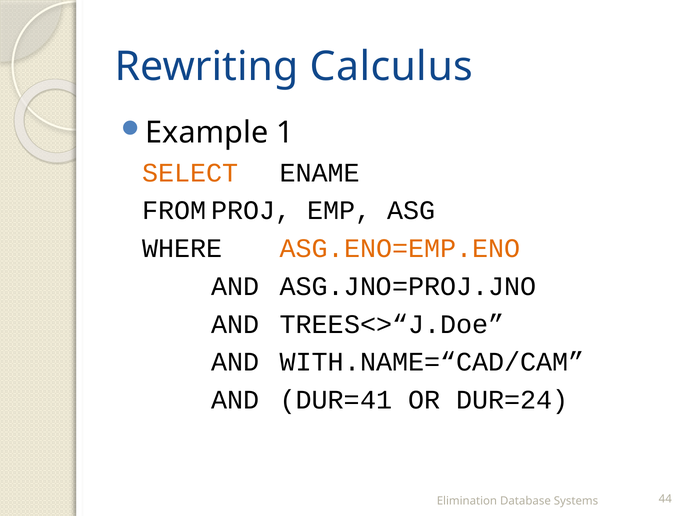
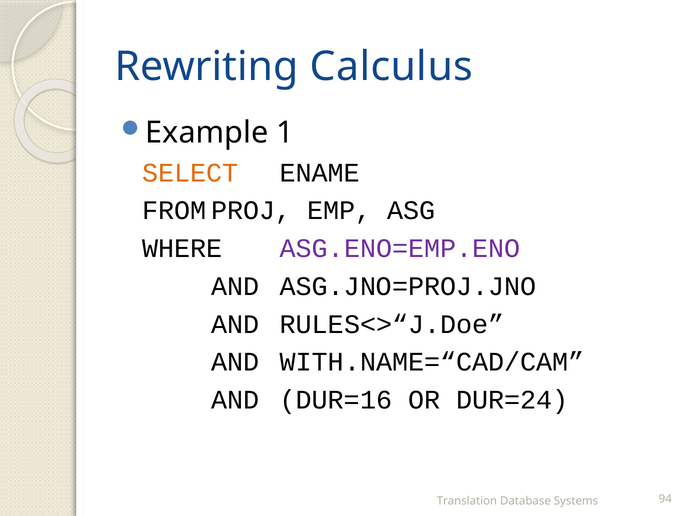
ASG.ENO=EMP.ENO colour: orange -> purple
TREES<>“J.Doe: TREES<>“J.Doe -> RULES<>“J.Doe
DUR=41: DUR=41 -> DUR=16
Elimination: Elimination -> Translation
44: 44 -> 94
